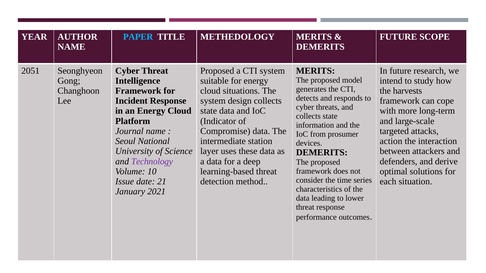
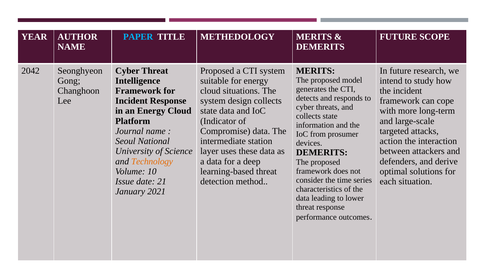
2051: 2051 -> 2042
the harvests: harvests -> incident
Technology colour: purple -> orange
